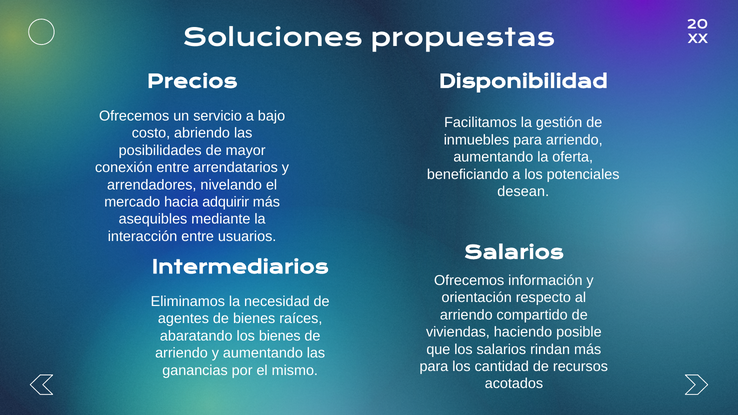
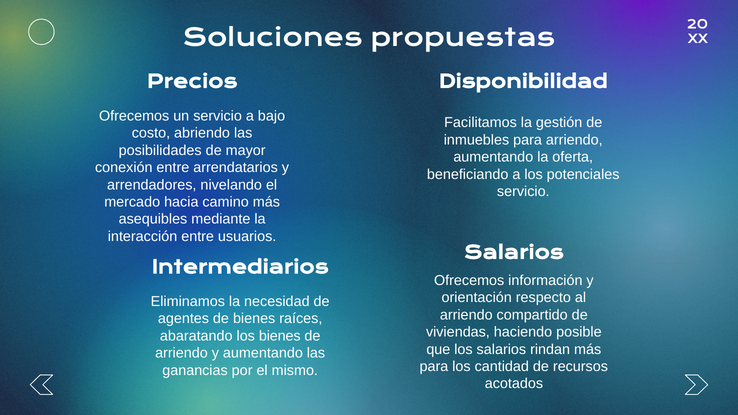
desean at (523, 192): desean -> servicio
adquirir: adquirir -> camino
